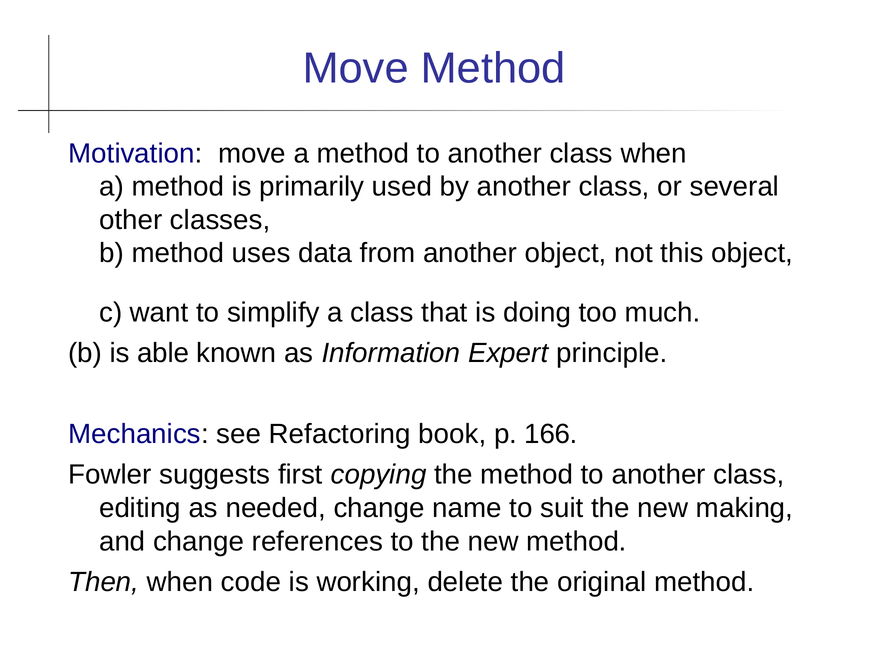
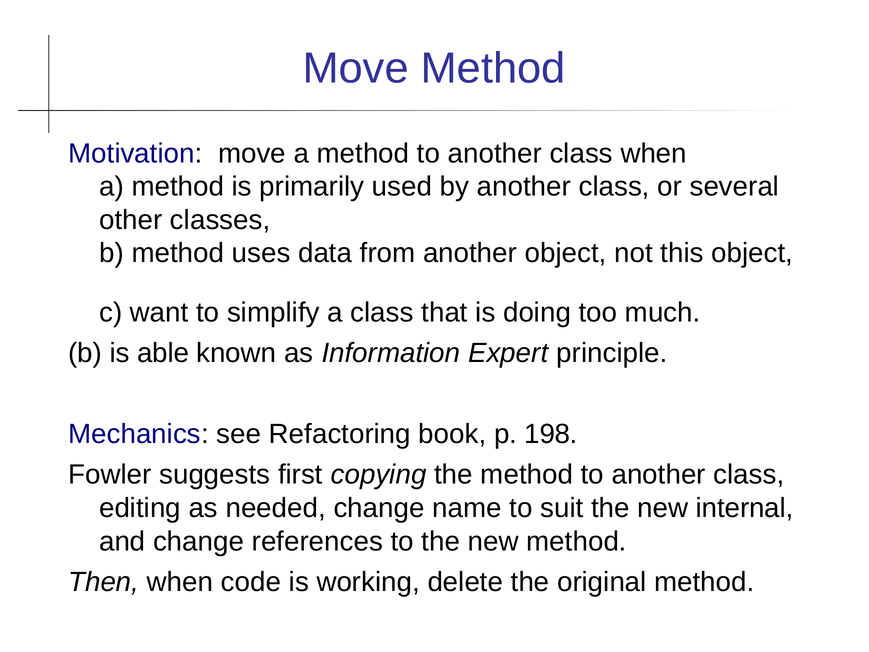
166: 166 -> 198
making: making -> internal
